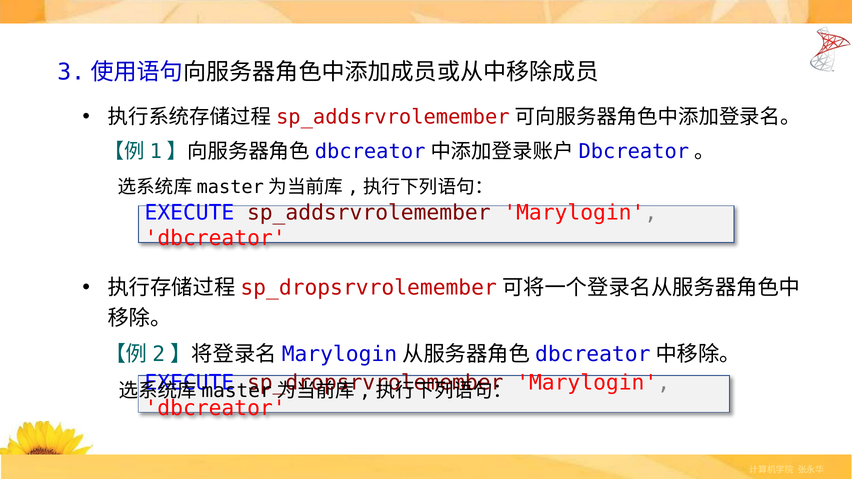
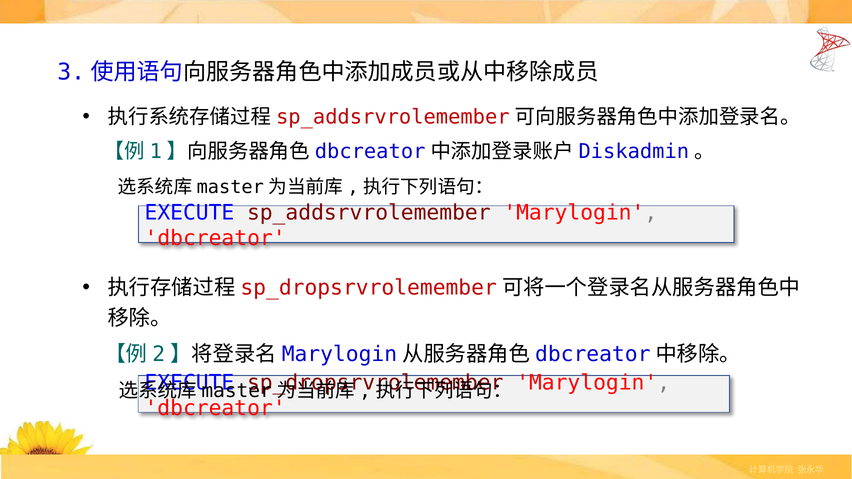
Dbcreator at (634, 152): Dbcreator -> Diskadmin
